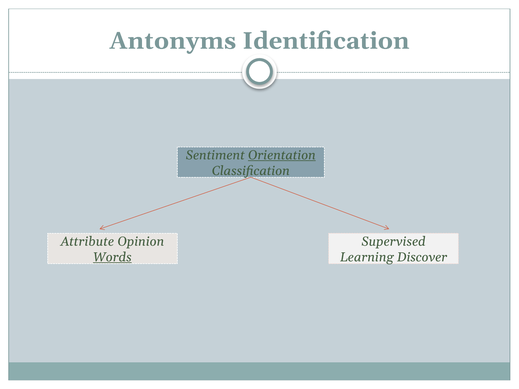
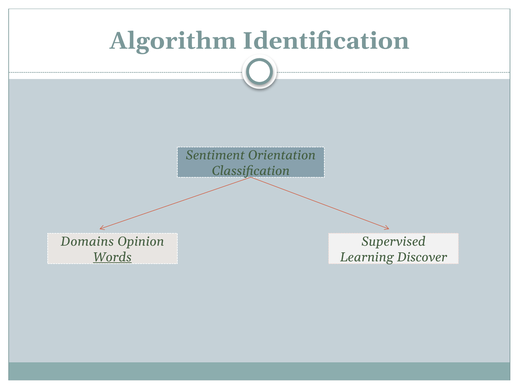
Antonyms: Antonyms -> Algorithm
Orientation underline: present -> none
Attribute: Attribute -> Domains
